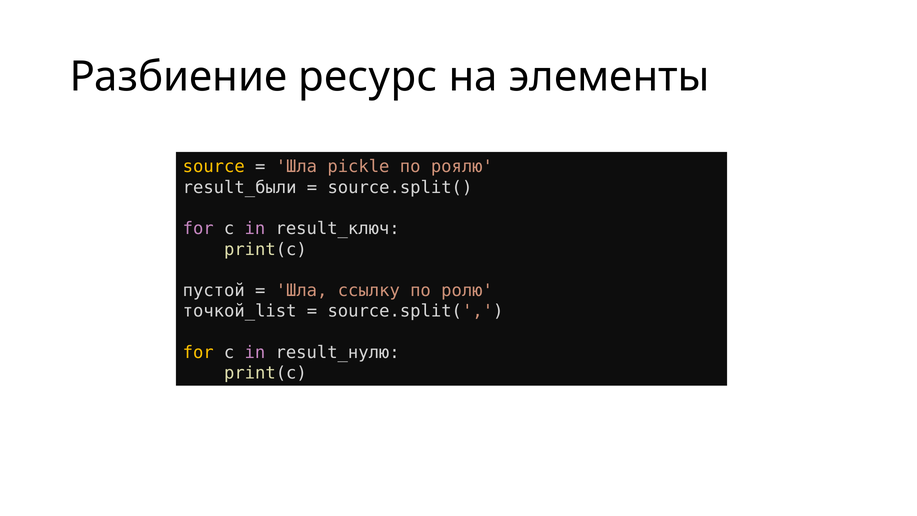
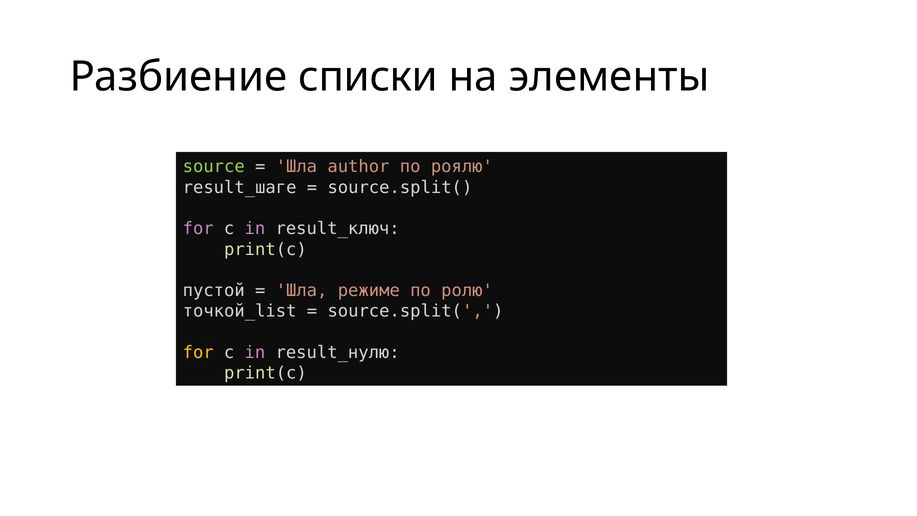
ресурс: ресурс -> списки
source colour: yellow -> light green
pickle: pickle -> author
result_были: result_были -> result_шаге
ссылку: ссылку -> режиме
